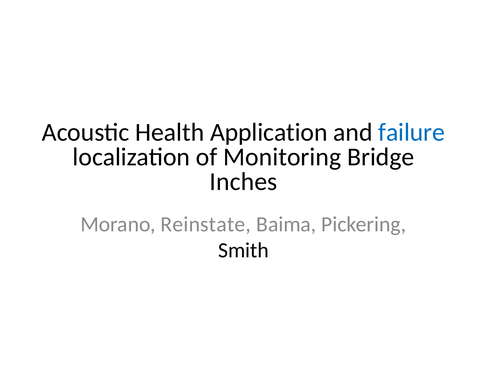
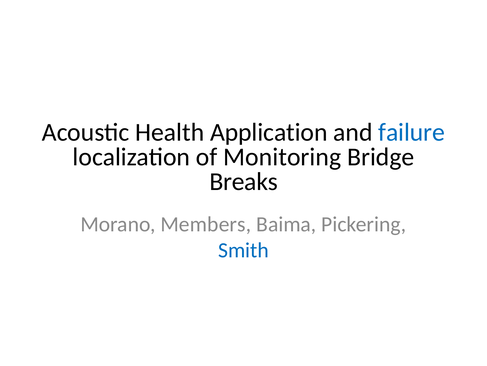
Inches: Inches -> Breaks
Reinstate: Reinstate -> Members
Smith colour: black -> blue
